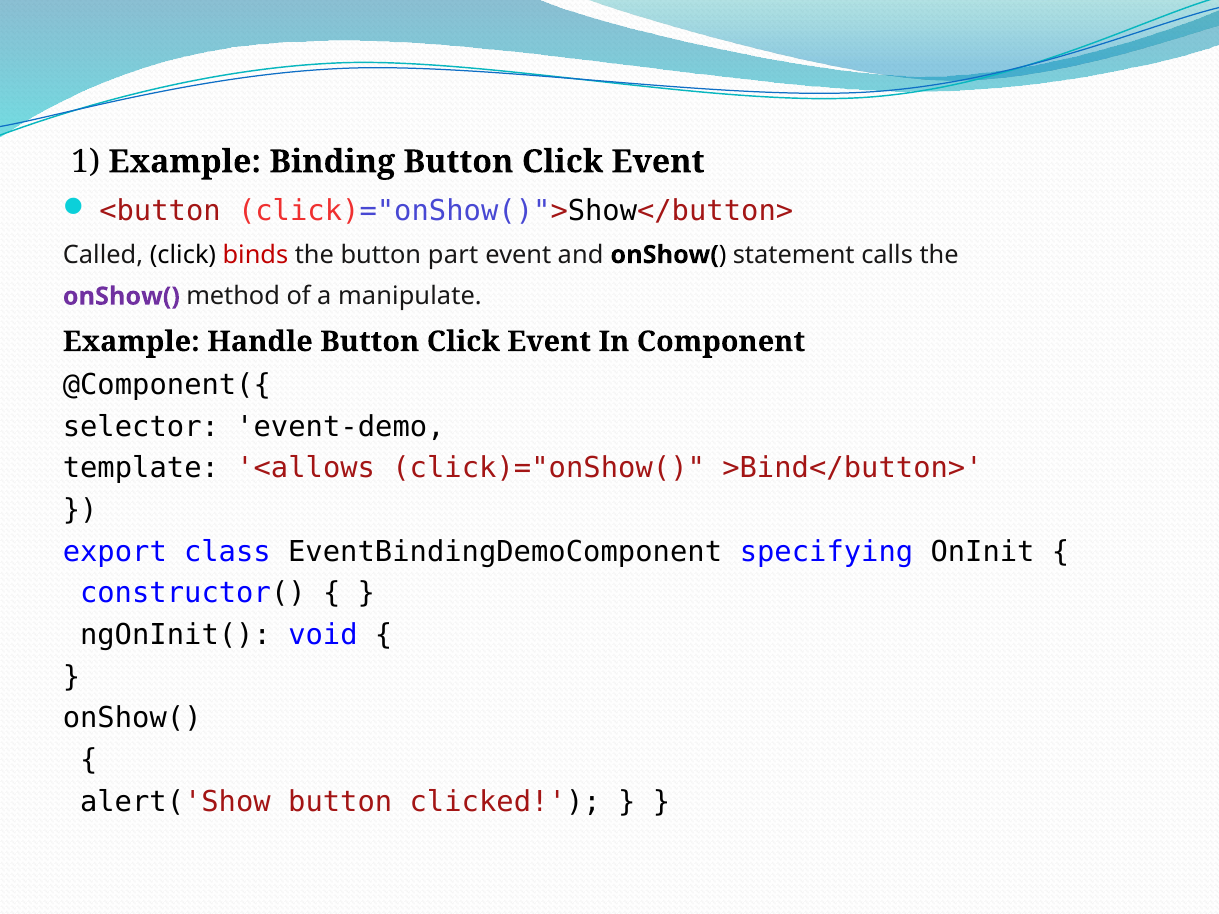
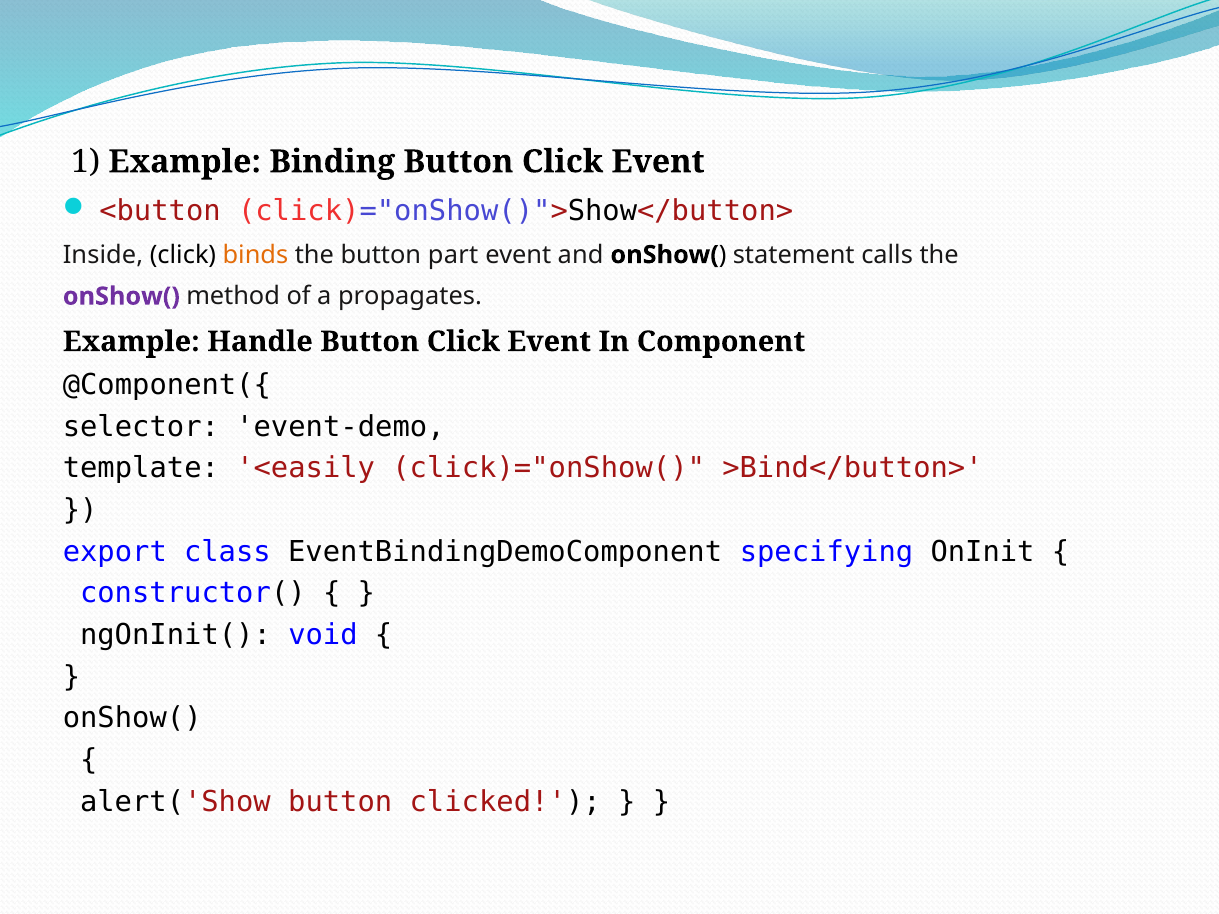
Called: Called -> Inside
binds colour: red -> orange
manipulate: manipulate -> propagates
<allows: <allows -> <easily
